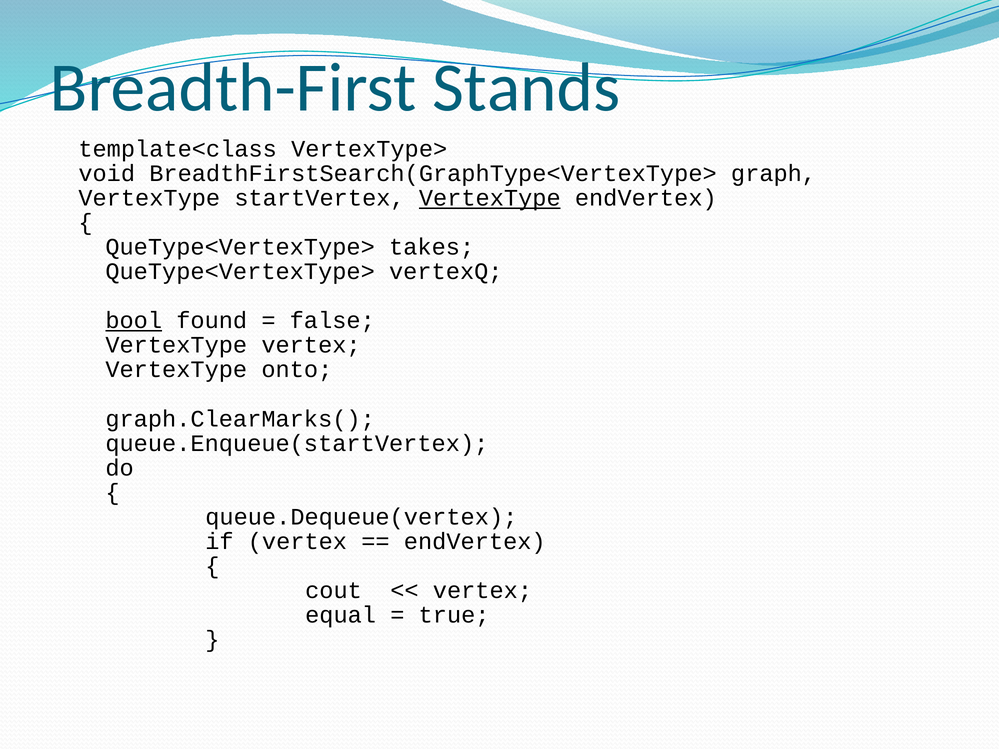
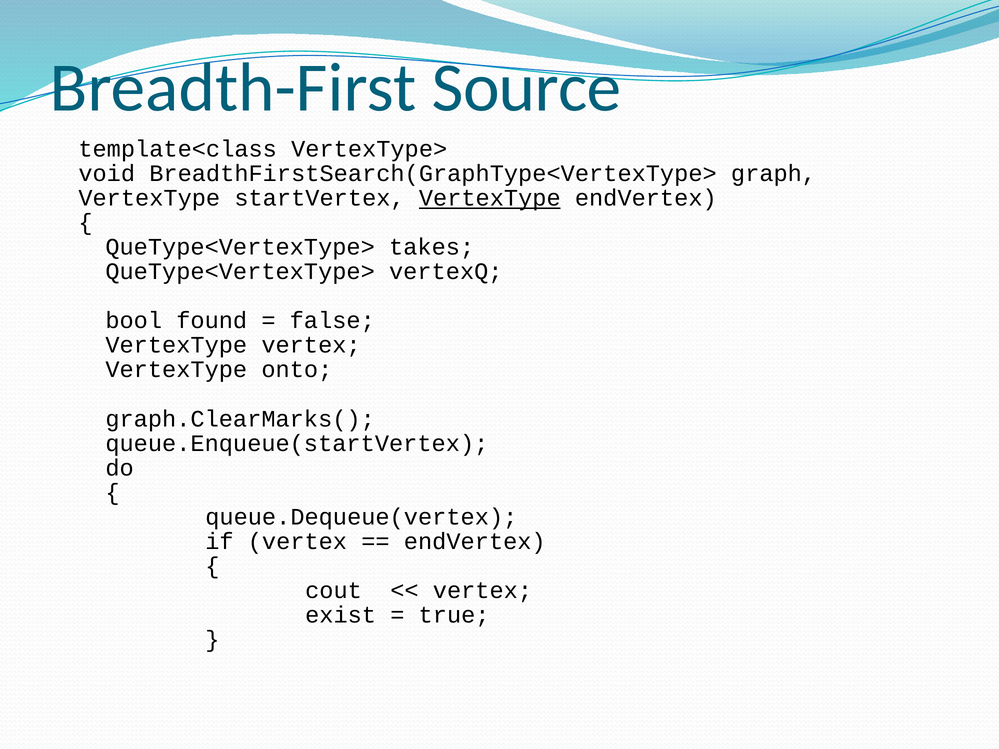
Stands: Stands -> Source
bool underline: present -> none
equal: equal -> exist
